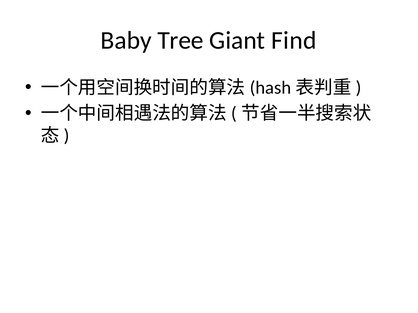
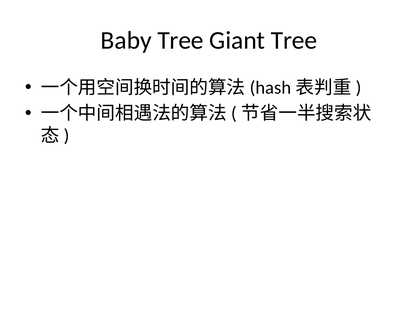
Giant Find: Find -> Tree
